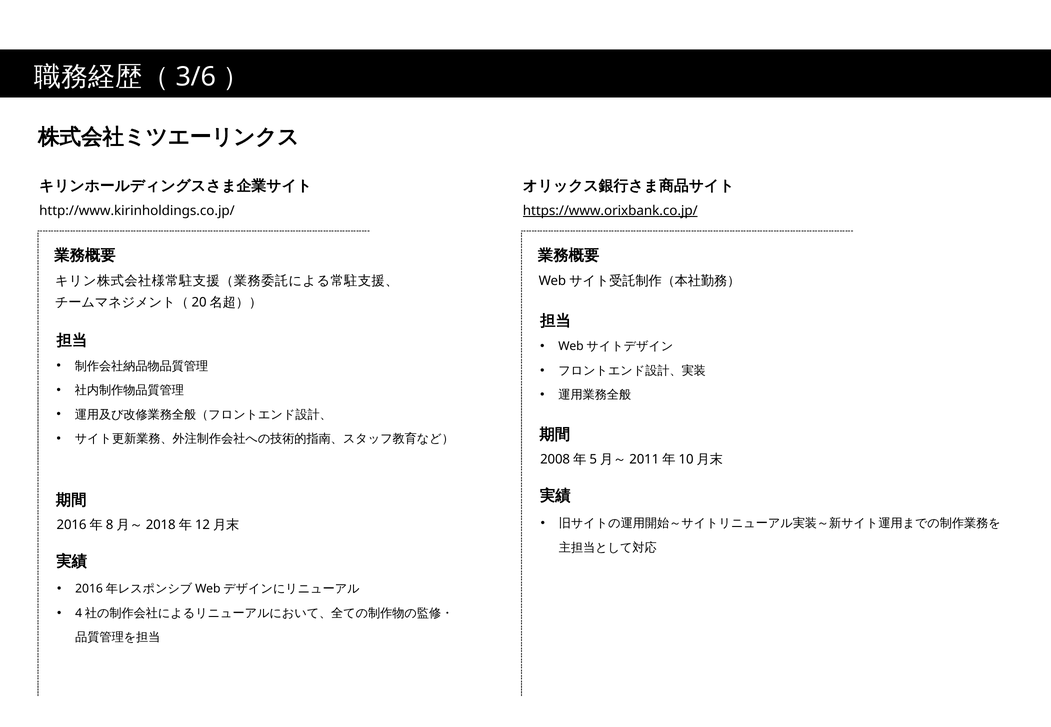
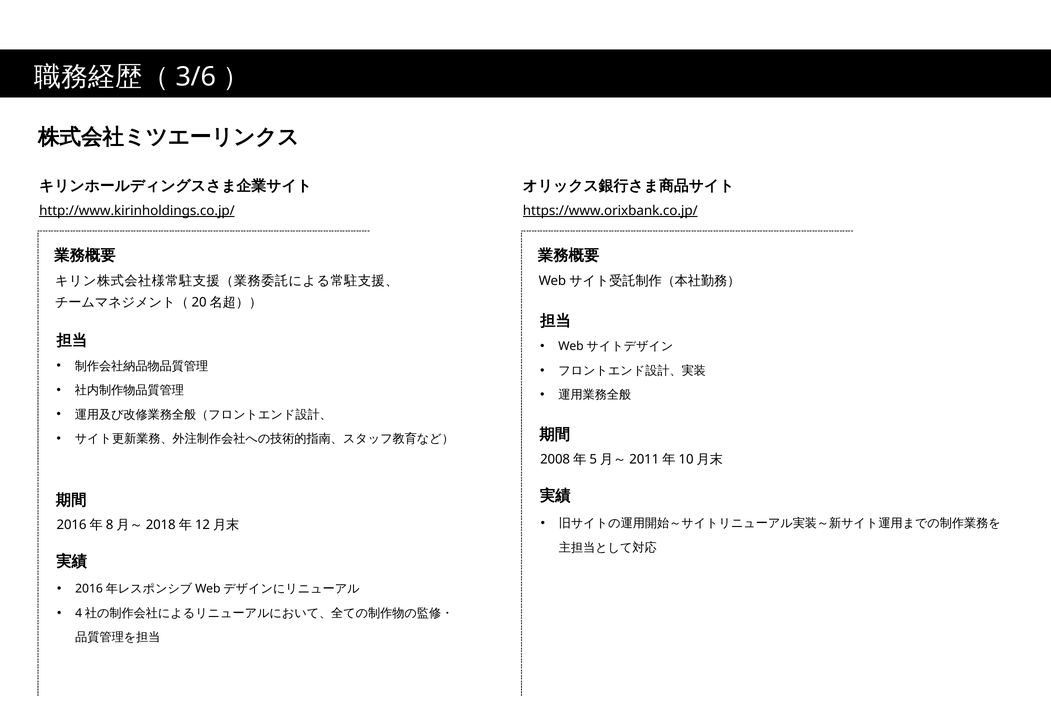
http://www.kirinholdings.co.jp/ underline: none -> present
